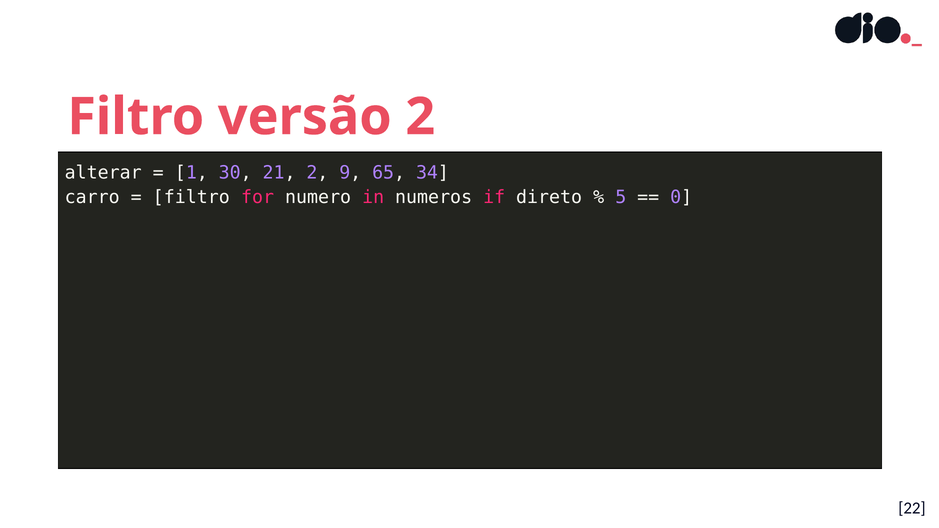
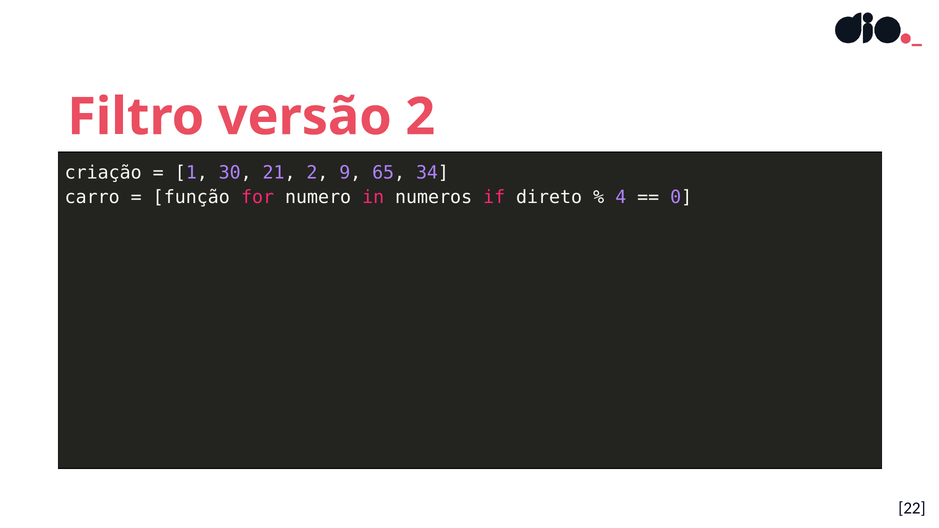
alterar: alterar -> criação
filtro at (191, 198): filtro -> função
5: 5 -> 4
